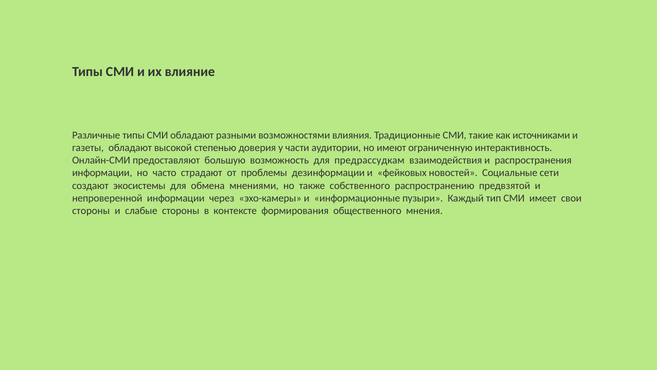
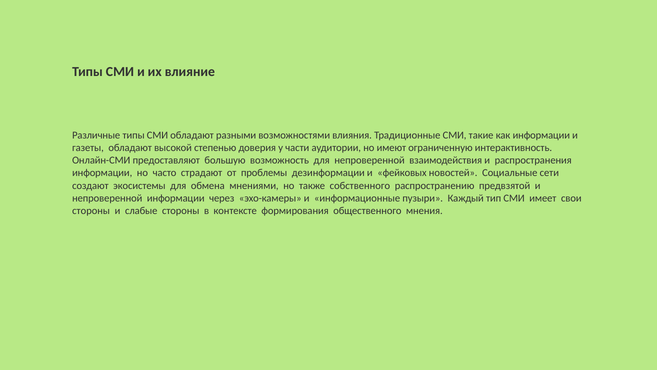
как источниками: источниками -> информации
для предрассудкам: предрассудкам -> непроверенной
